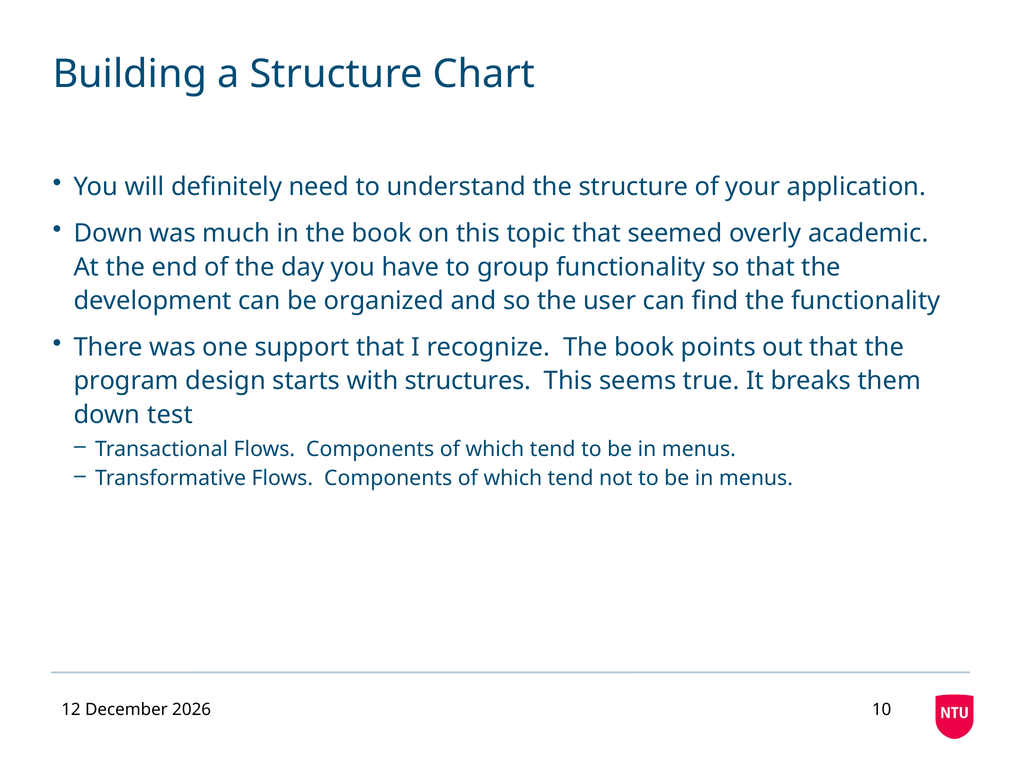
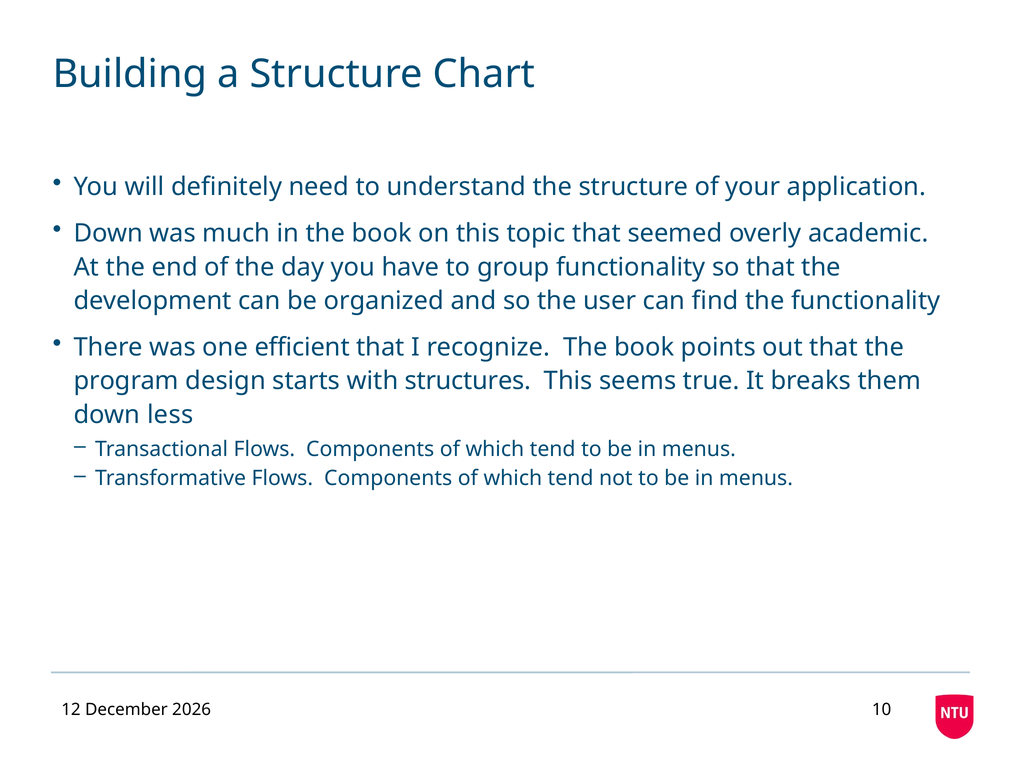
support: support -> efficient
test: test -> less
